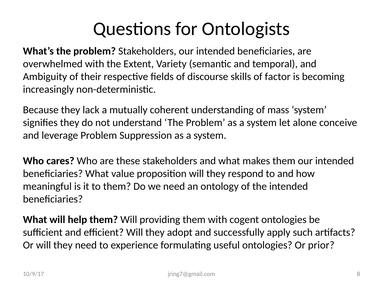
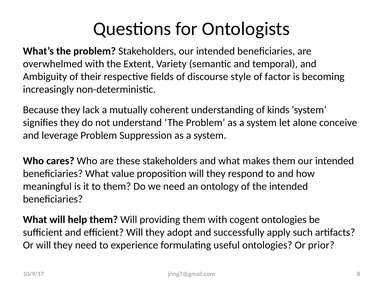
skills: skills -> style
mass: mass -> kinds
